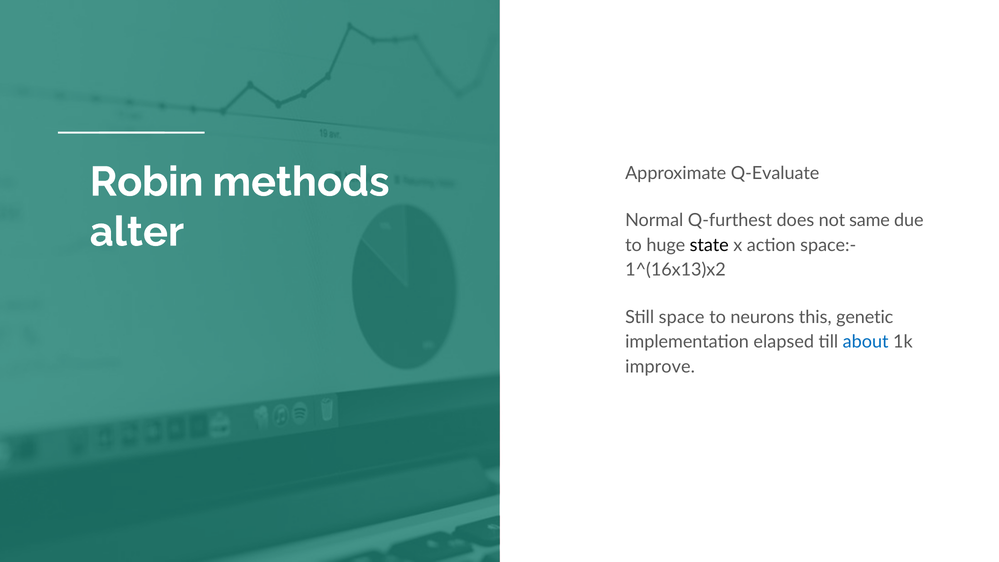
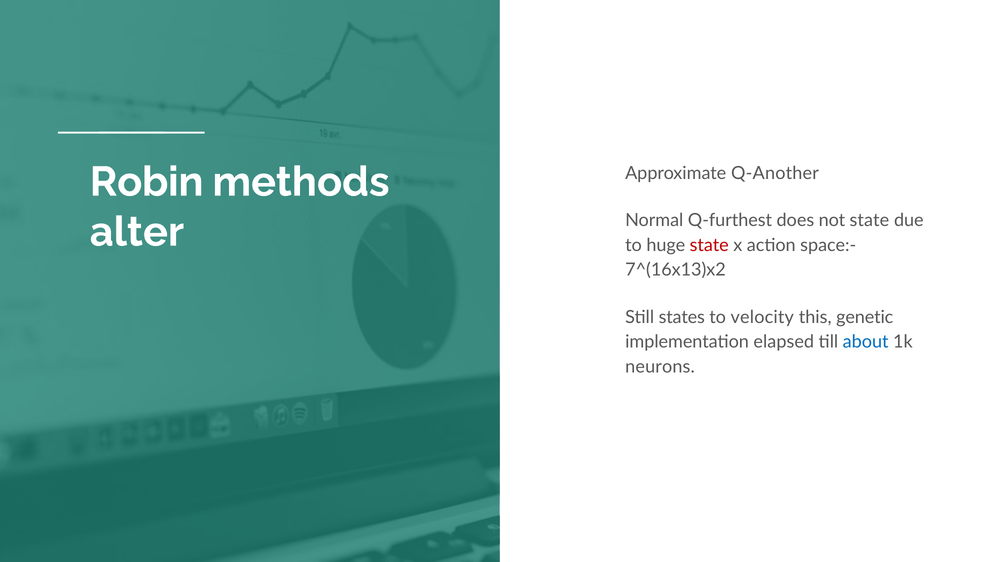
Q-Evaluate: Q-Evaluate -> Q-Another
not same: same -> state
state at (709, 245) colour: black -> red
1^(16x13)x2: 1^(16x13)x2 -> 7^(16x13)x2
space: space -> states
neurons: neurons -> velocity
improve: improve -> neurons
